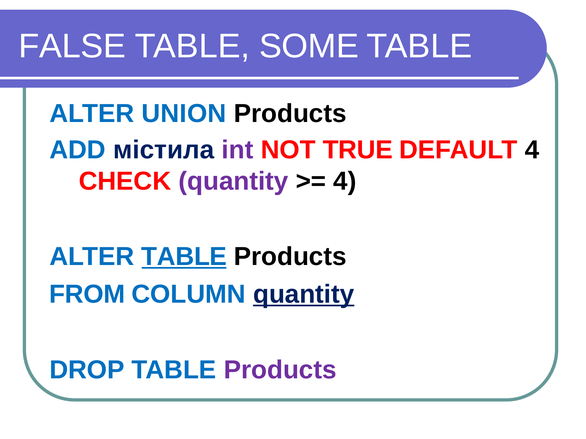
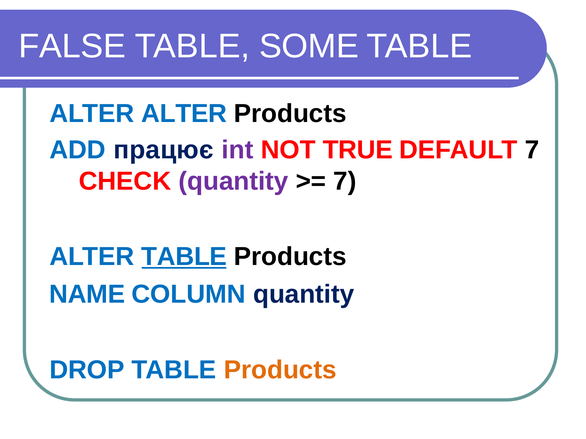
ALTER UNION: UNION -> ALTER
містила: містила -> працює
DEFAULT 4: 4 -> 7
4 at (345, 181): 4 -> 7
FROM: FROM -> NAME
quantity at (304, 295) underline: present -> none
Products at (280, 370) colour: purple -> orange
